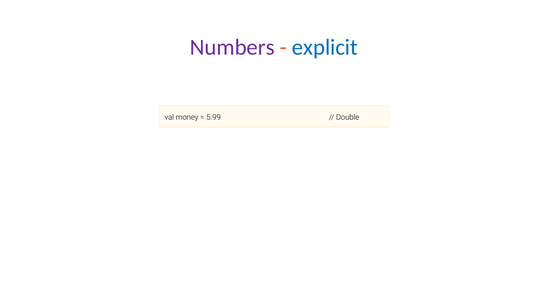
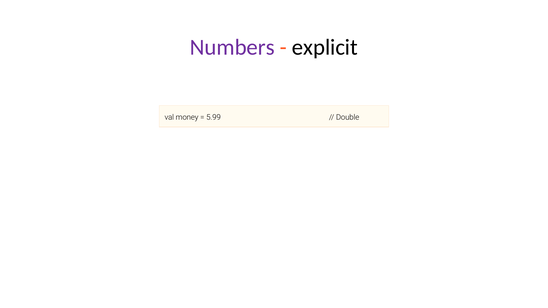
explicit colour: blue -> black
